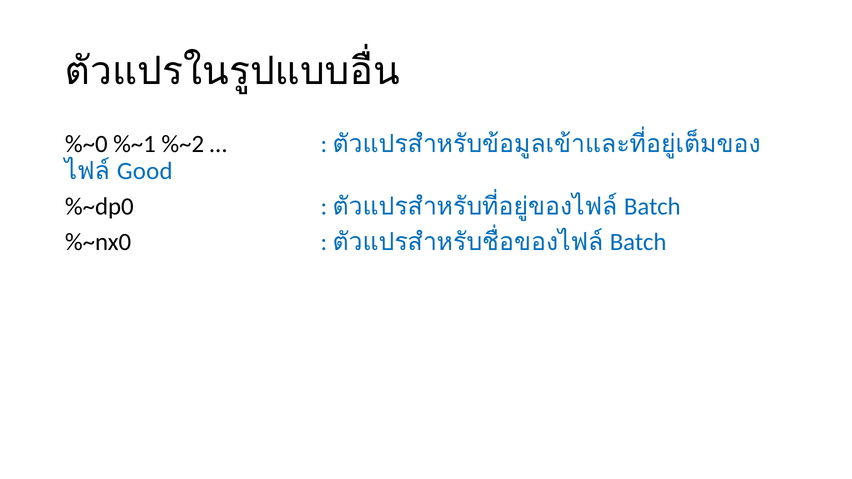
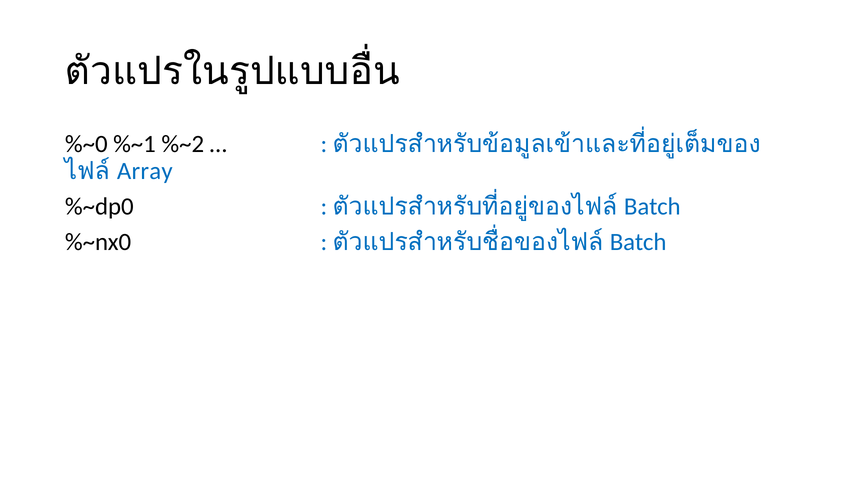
Good: Good -> Array
